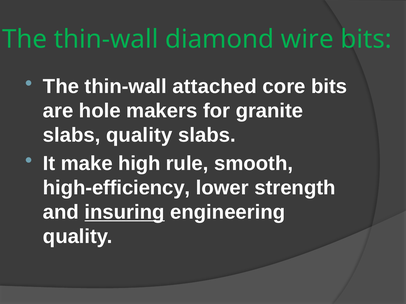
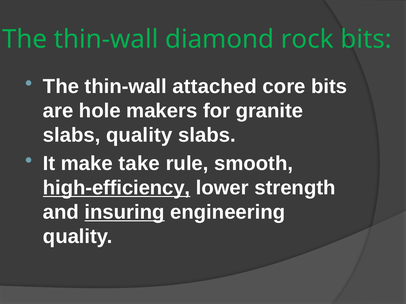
wire: wire -> rock
high: high -> take
high-efficiency underline: none -> present
